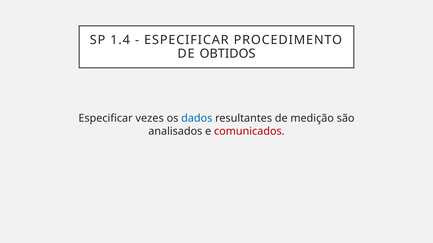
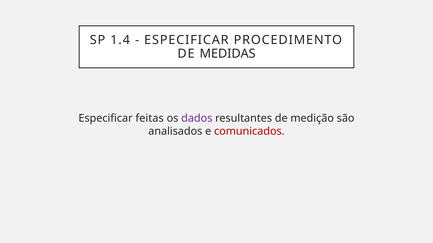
OBTIDOS: OBTIDOS -> MEDIDAS
vezes: vezes -> feitas
dados colour: blue -> purple
